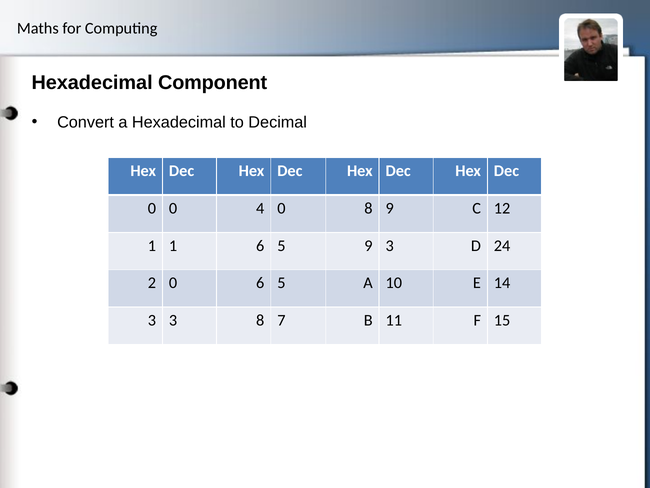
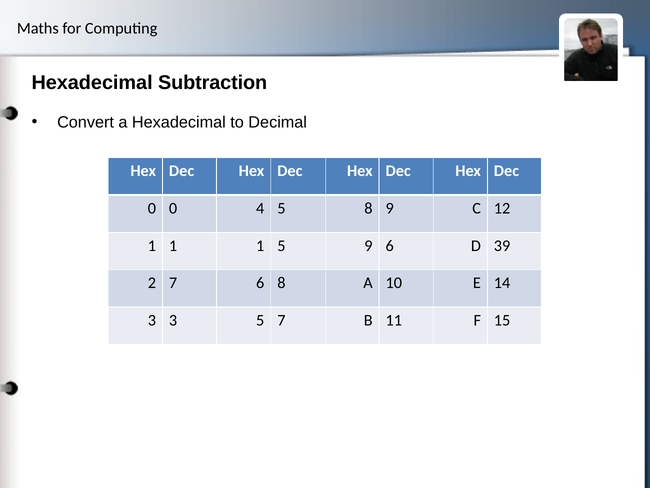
Component: Component -> Subtraction
4 0: 0 -> 5
1 1 6: 6 -> 1
9 3: 3 -> 6
24: 24 -> 39
2 0: 0 -> 7
5 at (281, 283): 5 -> 8
3 8: 8 -> 5
